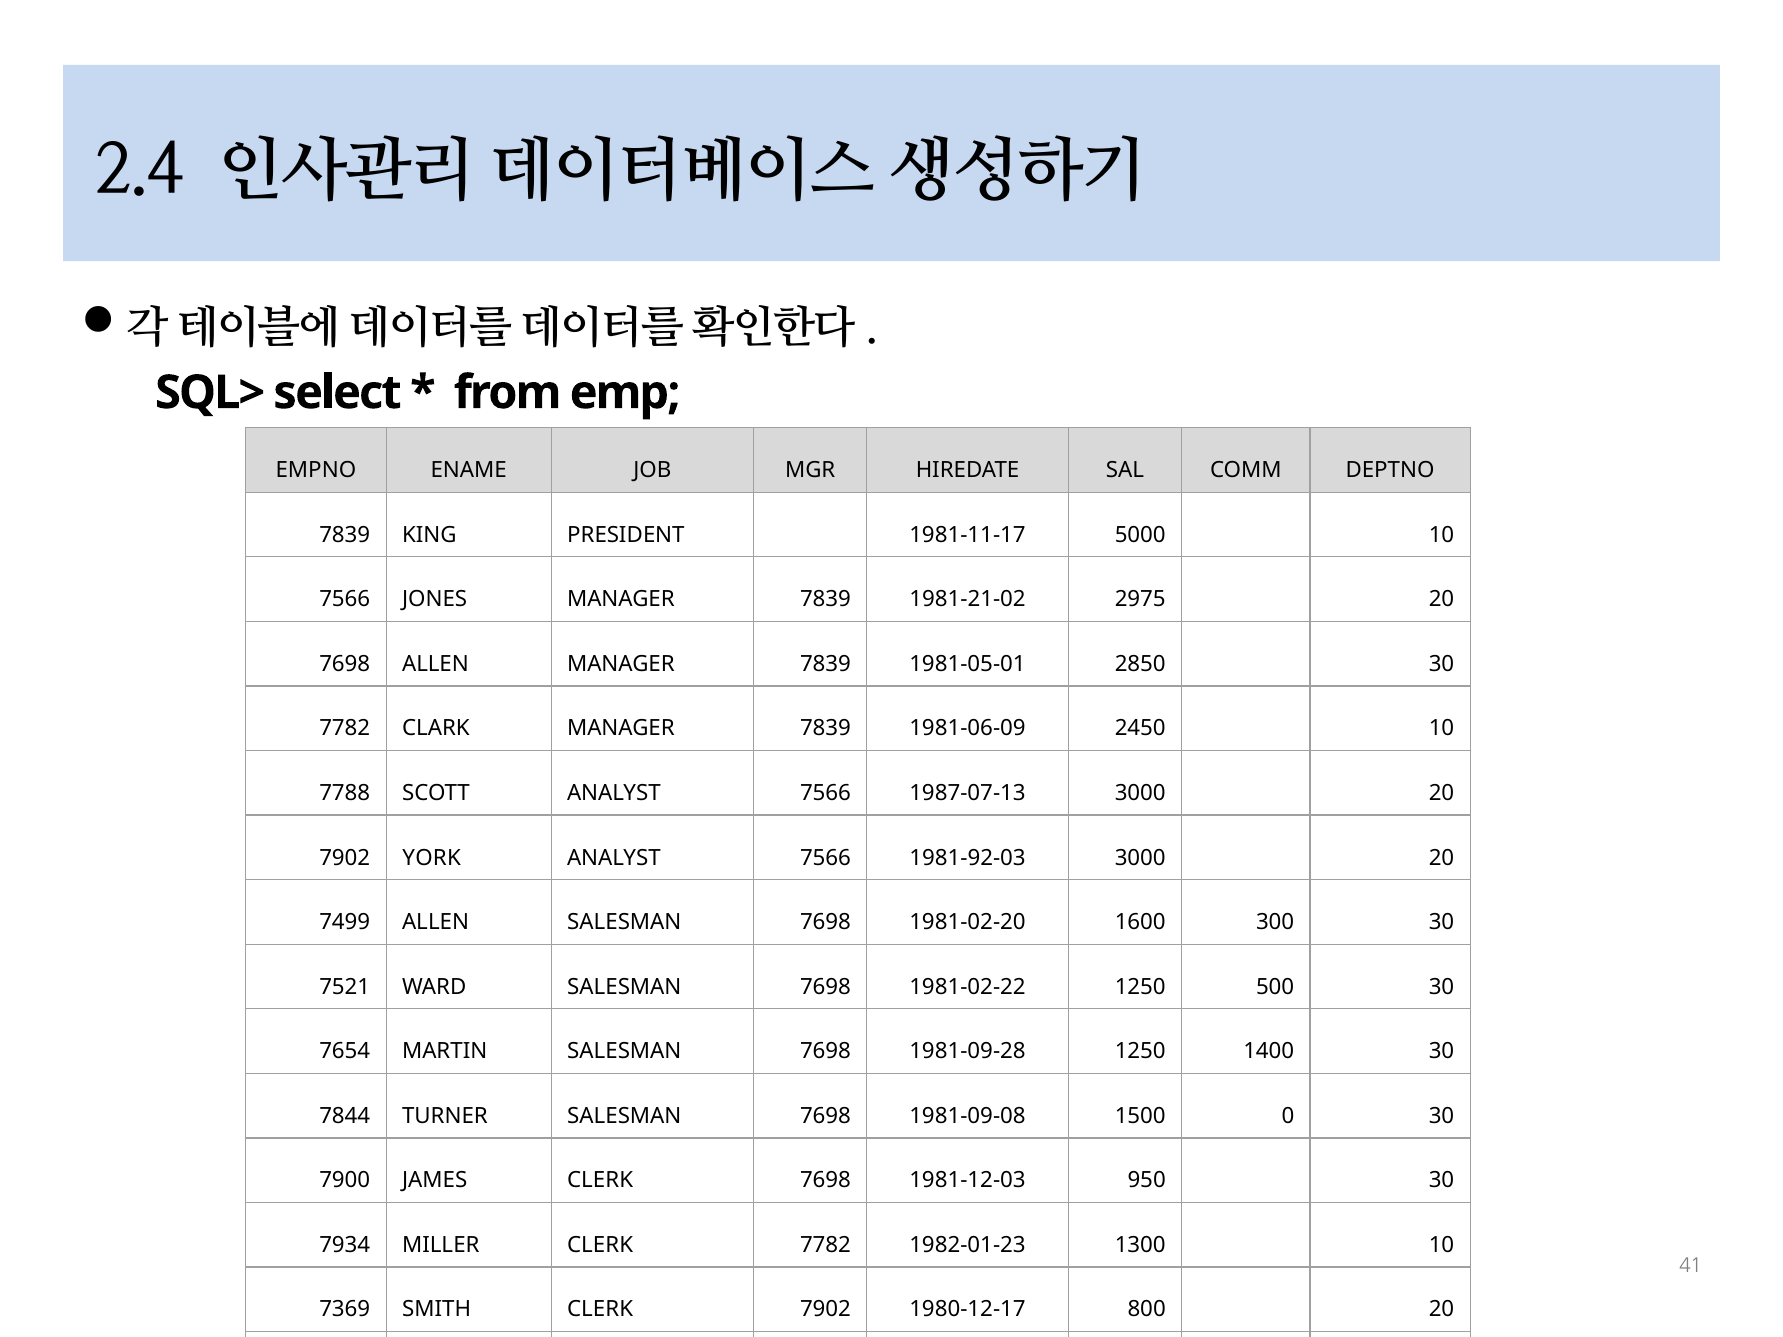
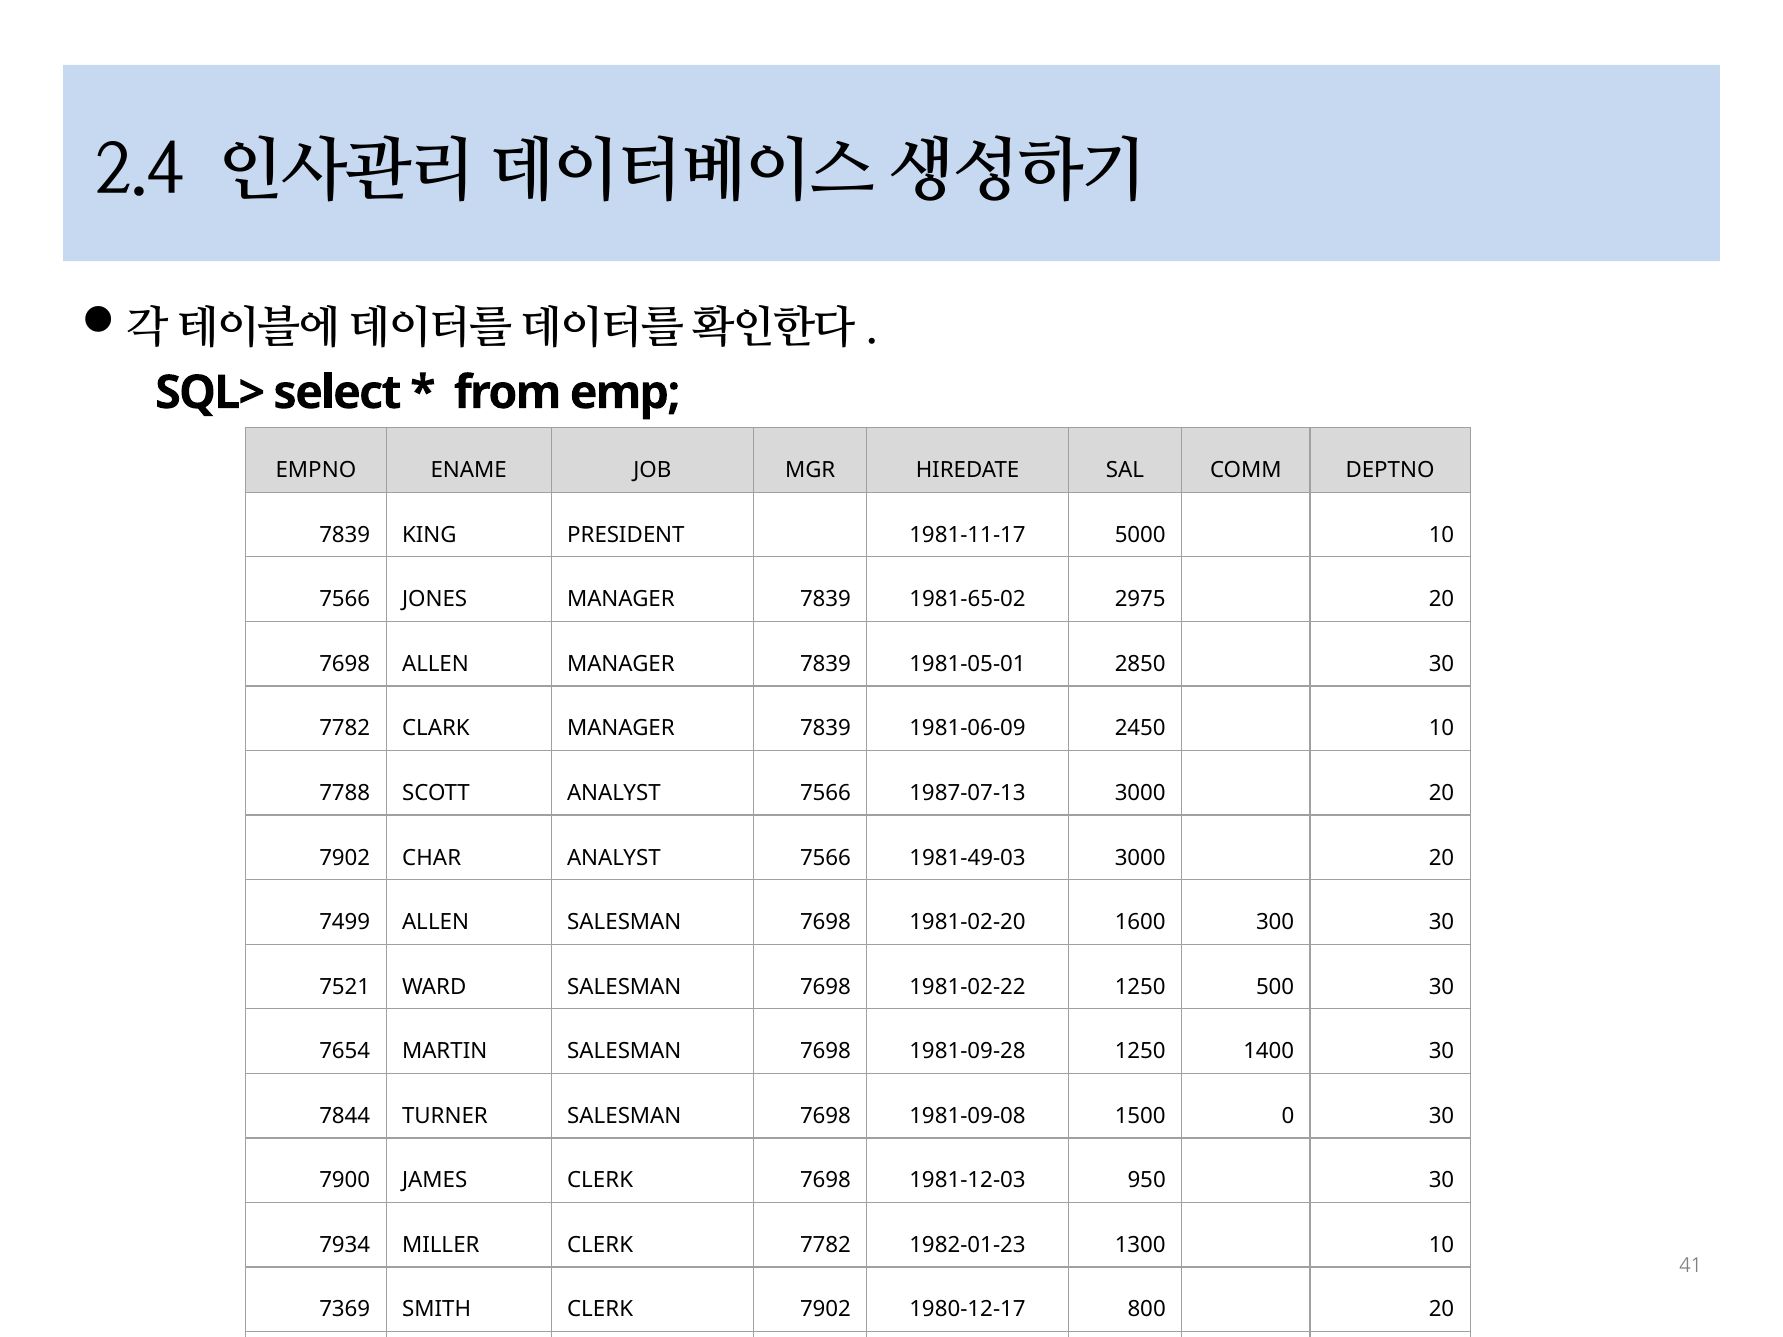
1981-21-02: 1981-21-02 -> 1981-65-02
YORK: YORK -> CHAR
1981-92-03: 1981-92-03 -> 1981-49-03
